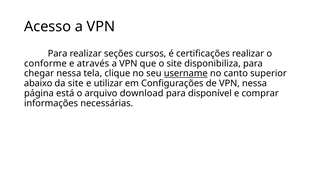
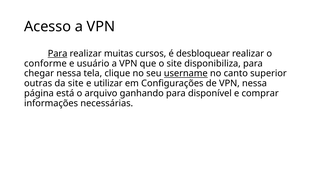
Para at (58, 53) underline: none -> present
seções: seções -> muitas
certificações: certificações -> desbloquear
através: através -> usuário
abaixo: abaixo -> outras
download: download -> ganhando
